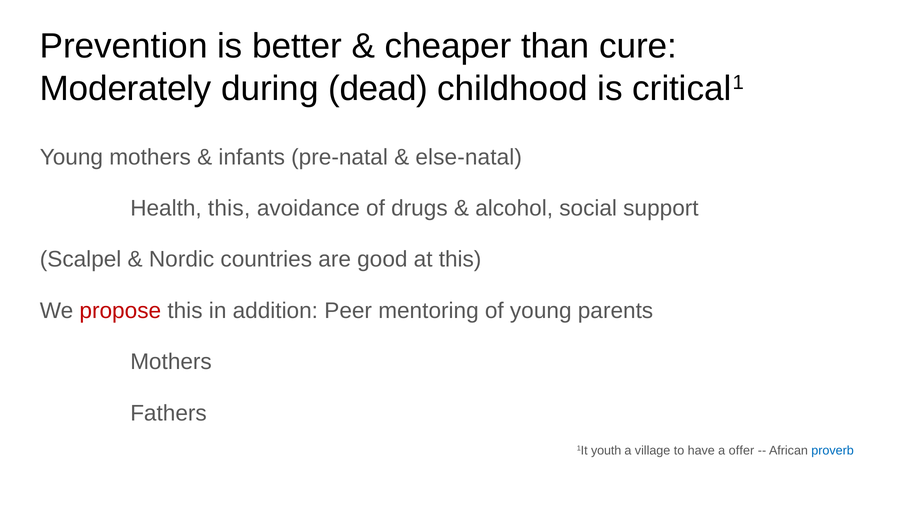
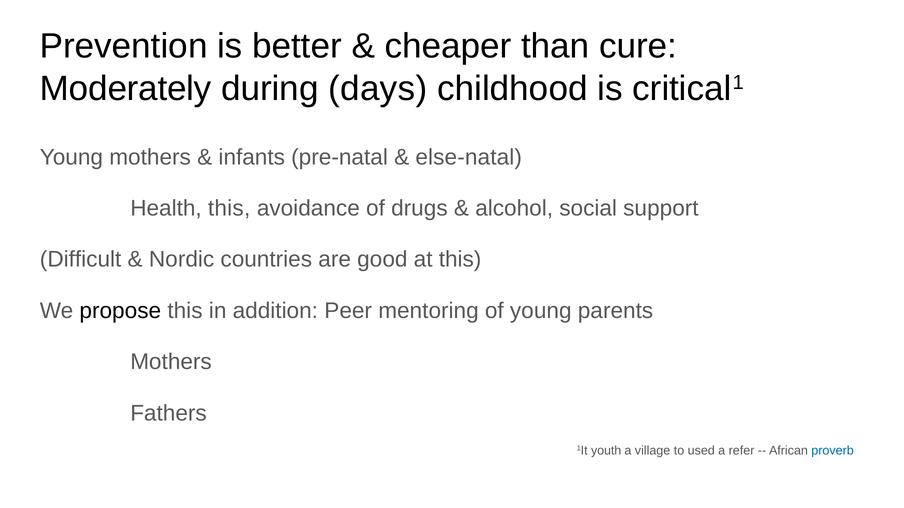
dead: dead -> days
Scalpel: Scalpel -> Difficult
propose colour: red -> black
have: have -> used
offer: offer -> refer
